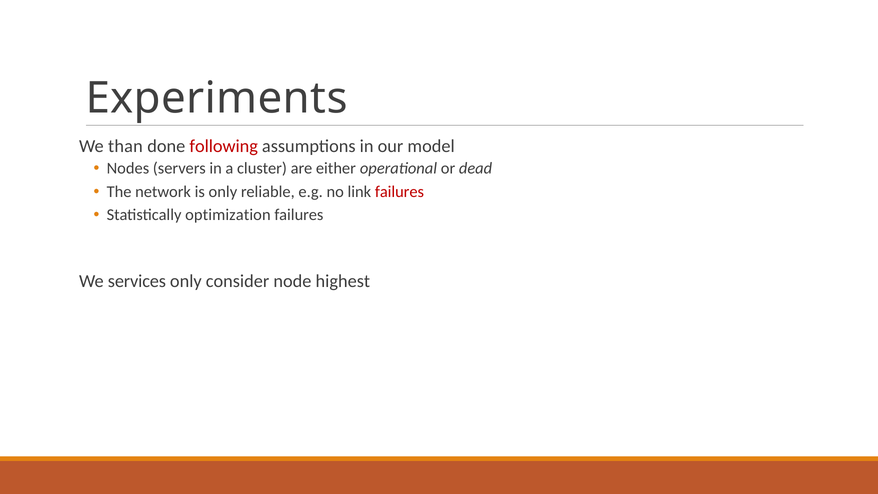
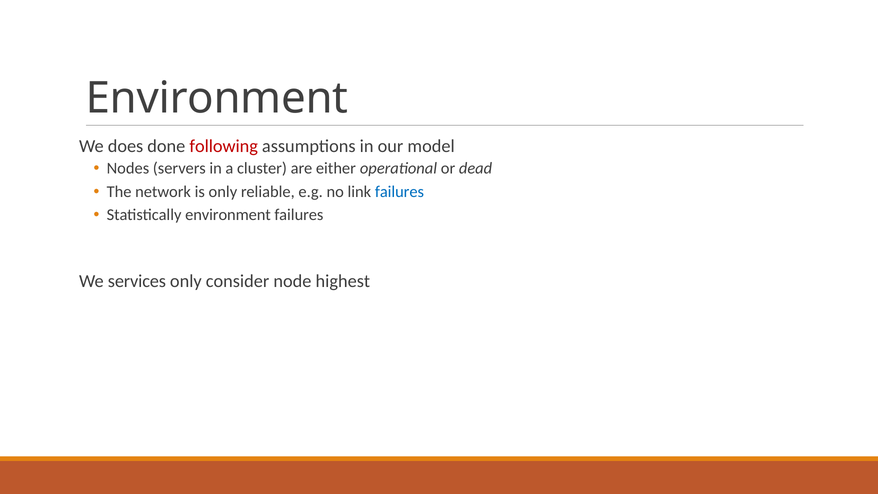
Experiments at (217, 98): Experiments -> Environment
than: than -> does
failures at (399, 192) colour: red -> blue
Statistically optimization: optimization -> environment
